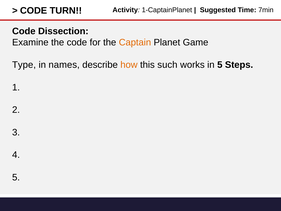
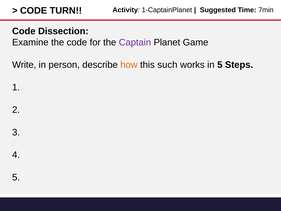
Captain colour: orange -> purple
Type: Type -> Write
names: names -> person
